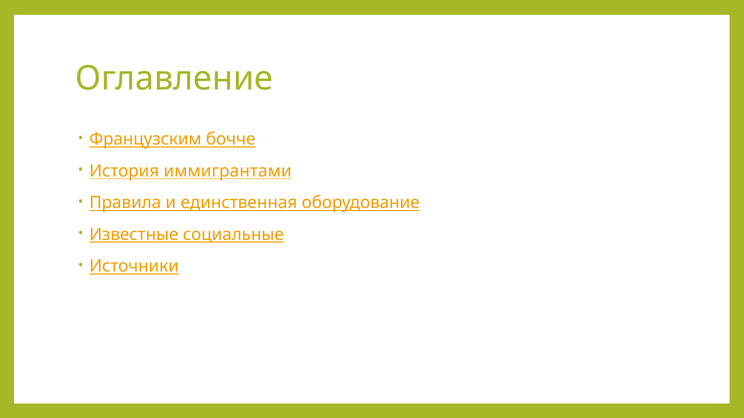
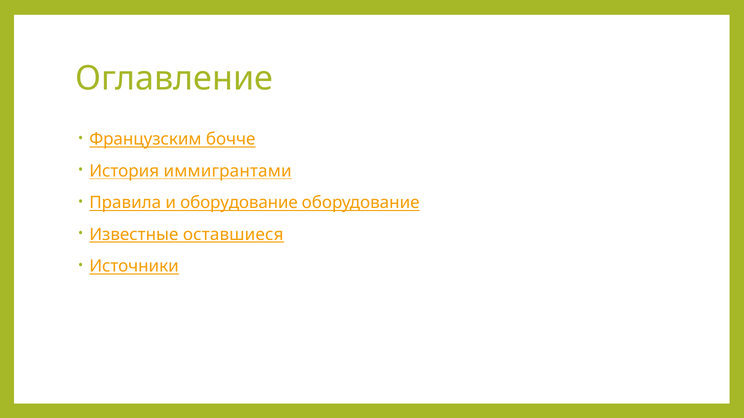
и единственная: единственная -> оборудование
социальные: социальные -> оставшиеся
